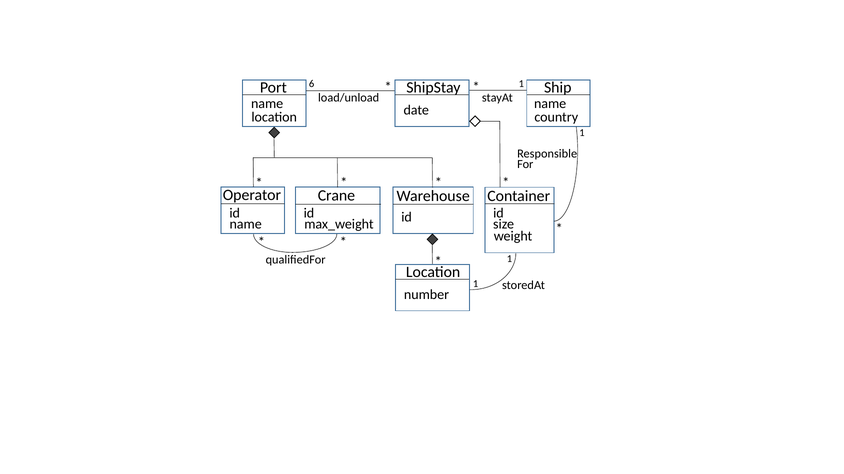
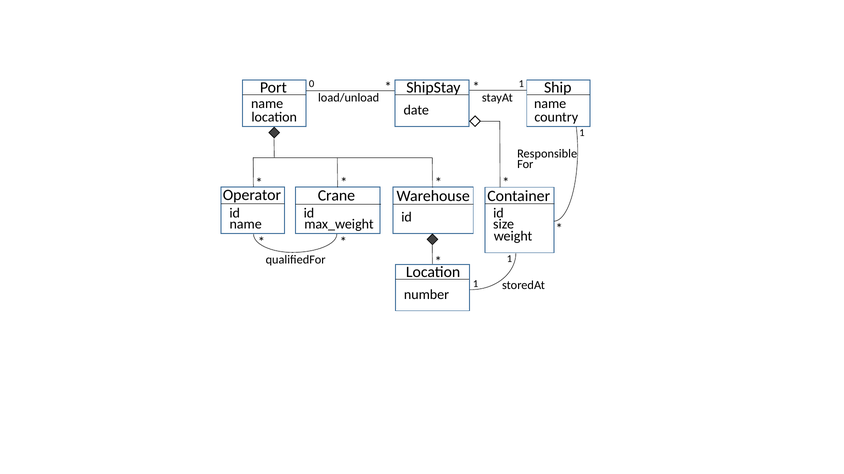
6: 6 -> 0
